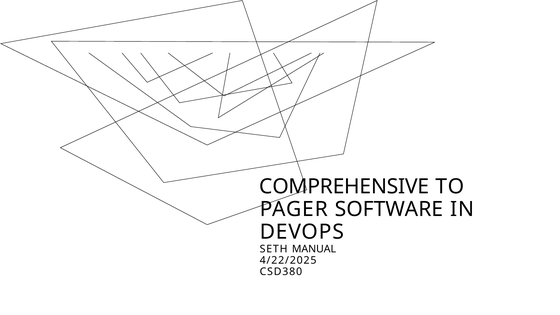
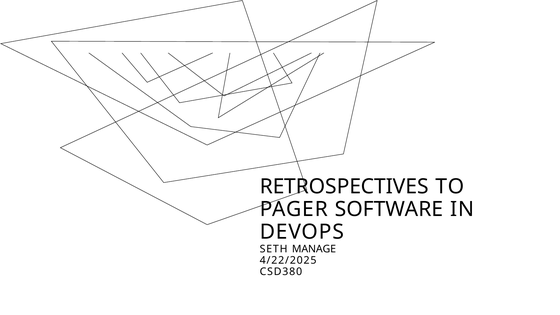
COMPREHENSIVE: COMPREHENSIVE -> RETROSPECTIVES
MANUAL: MANUAL -> MANAGE
